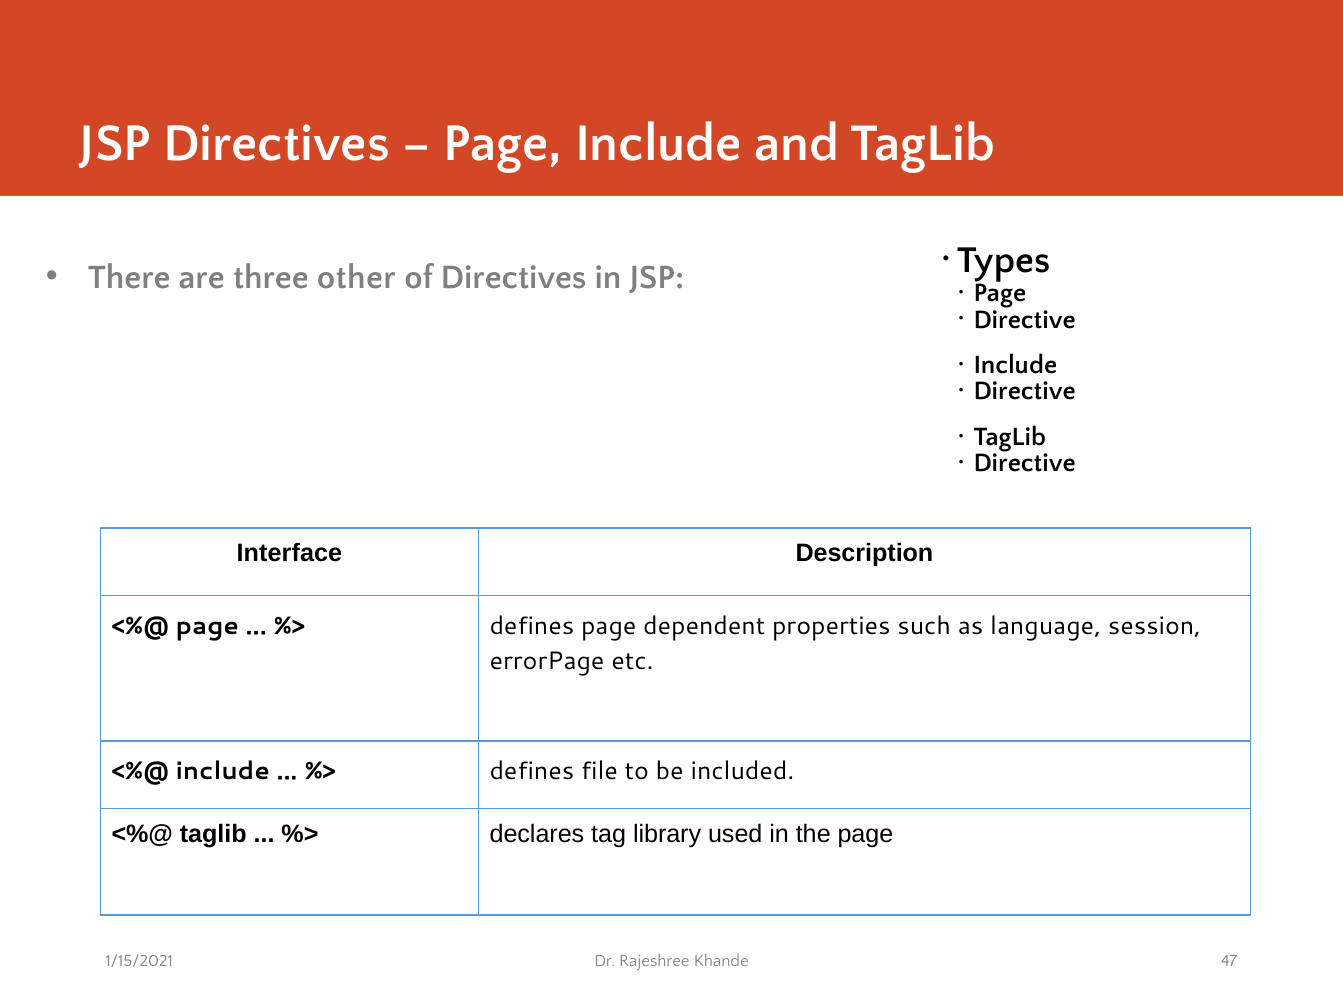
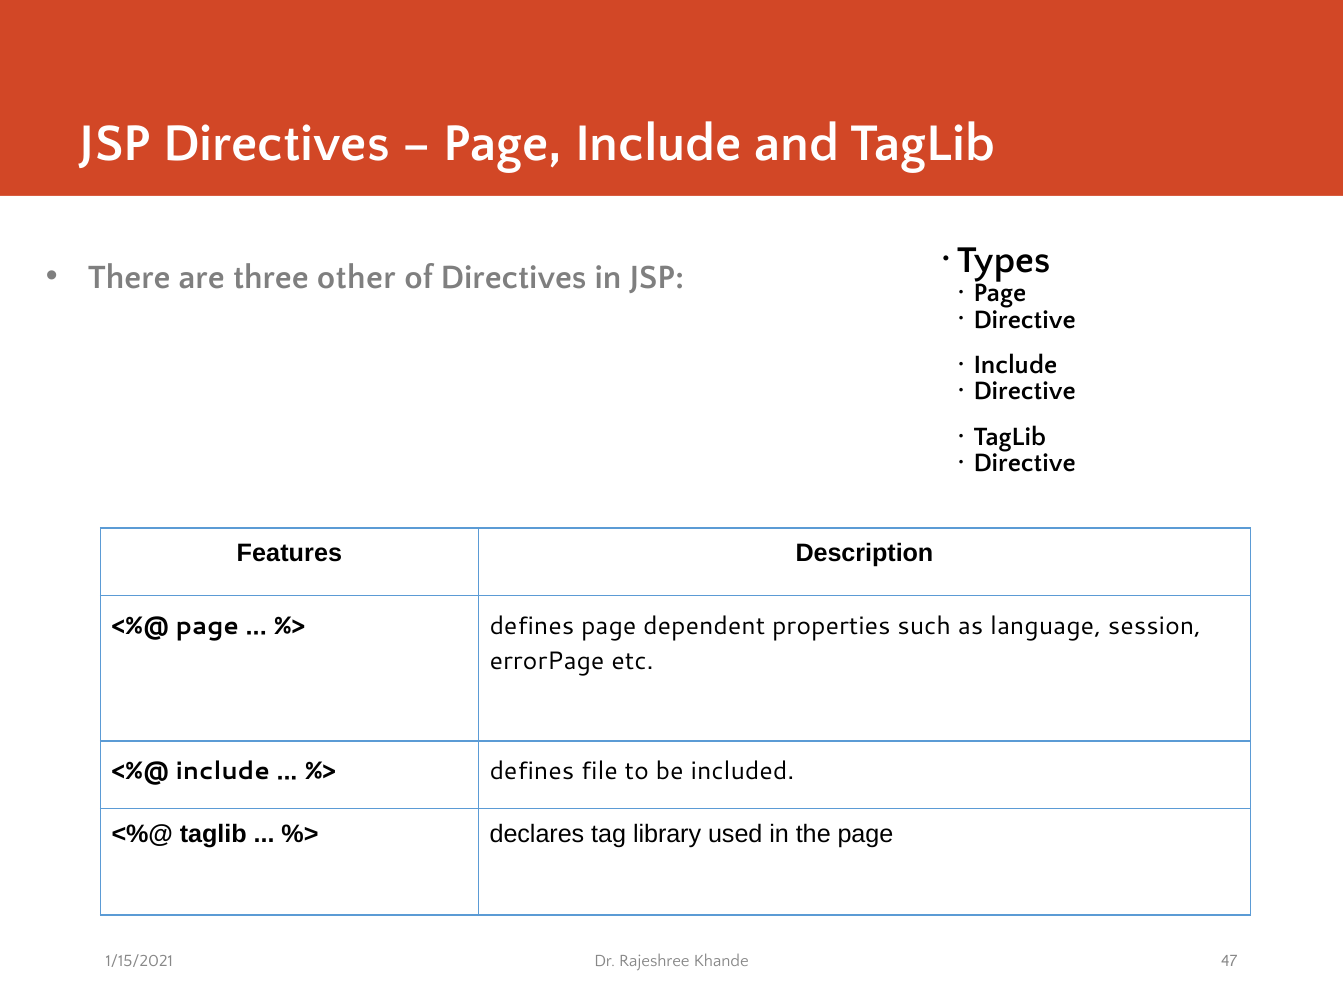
Interface: Interface -> Features
